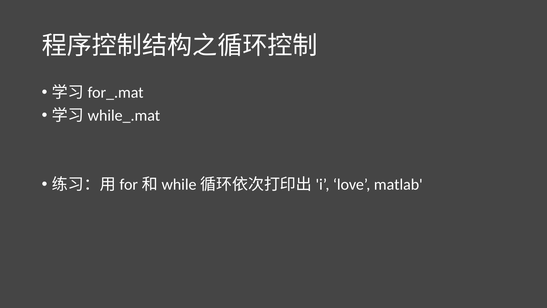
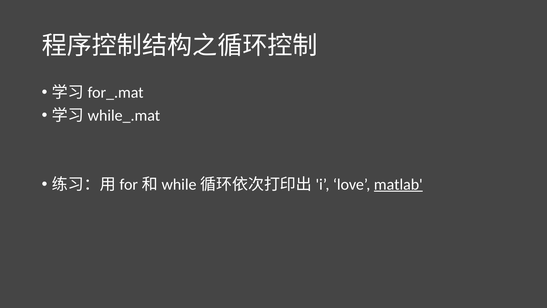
matlab underline: none -> present
